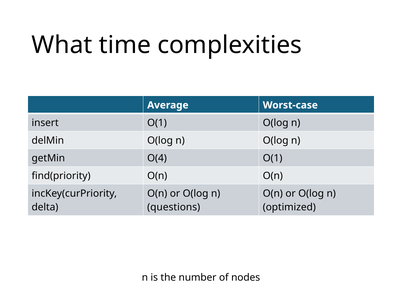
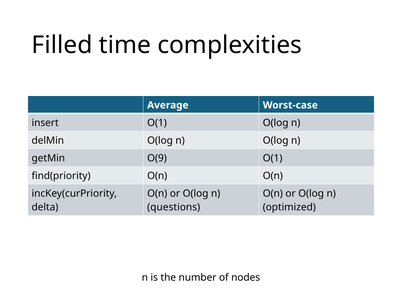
What: What -> Filled
O(4: O(4 -> O(9
